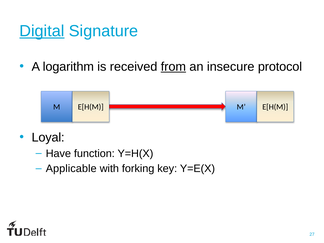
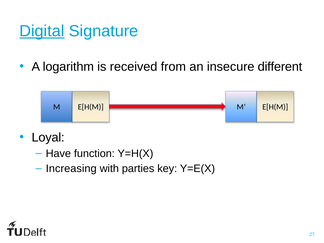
from underline: present -> none
protocol: protocol -> different
Applicable: Applicable -> Increasing
forking: forking -> parties
